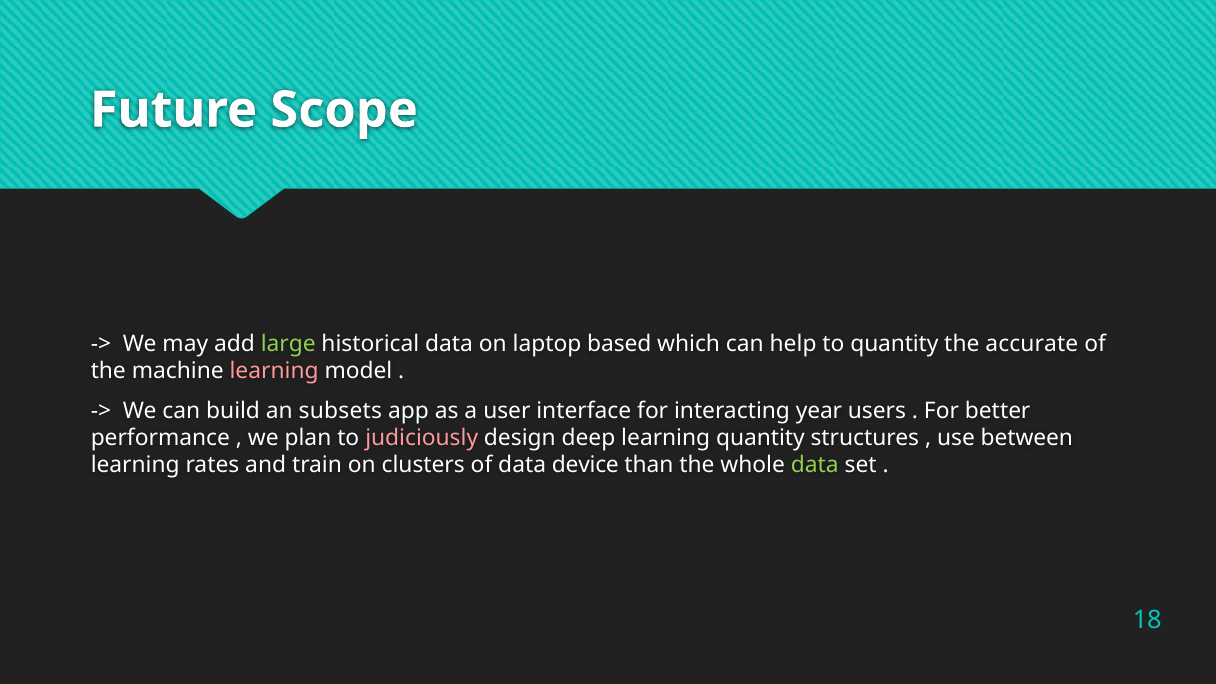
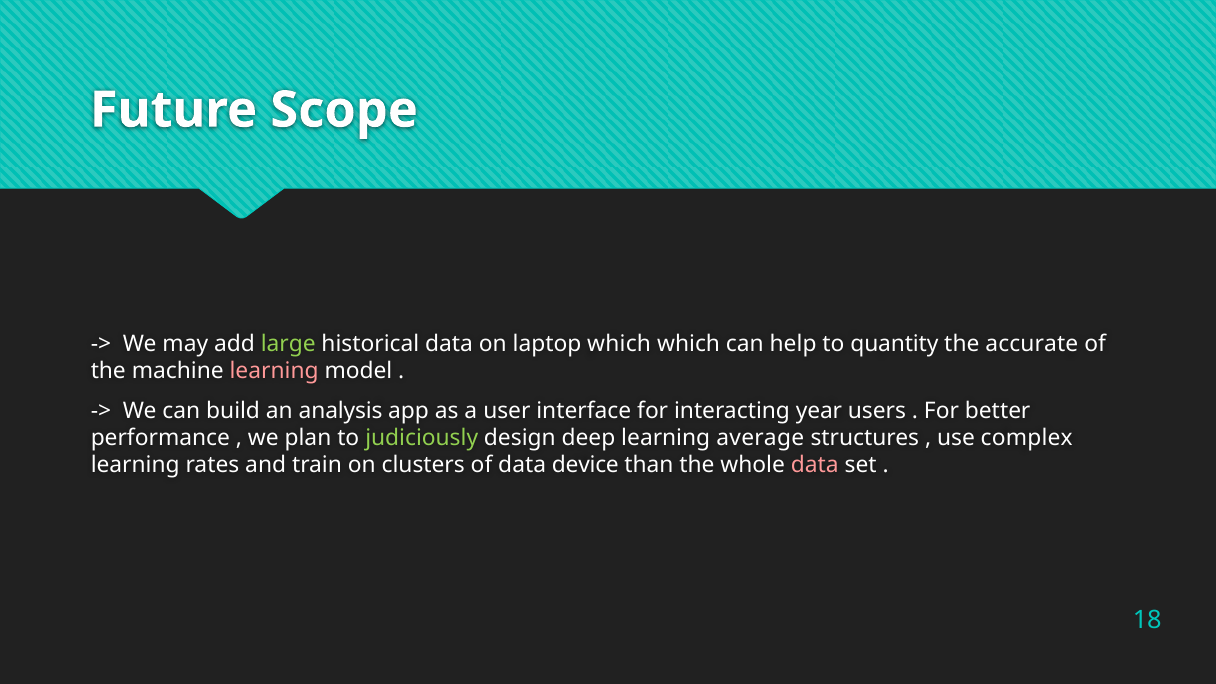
laptop based: based -> which
subsets: subsets -> analysis
judiciously colour: pink -> light green
learning quantity: quantity -> average
between: between -> complex
data at (815, 465) colour: light green -> pink
